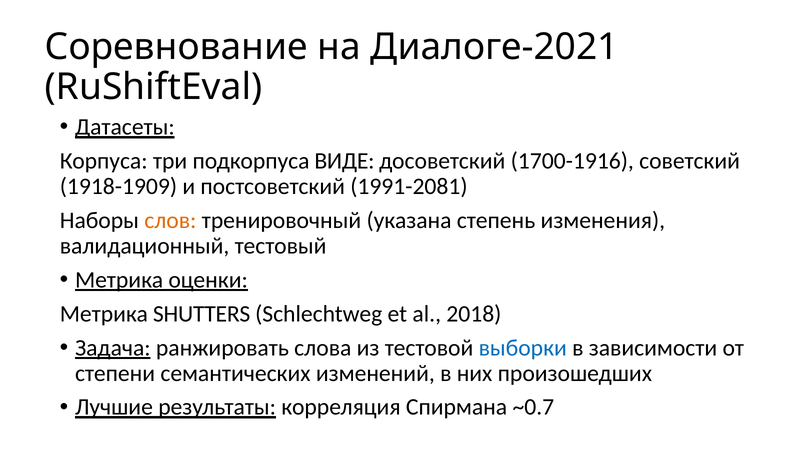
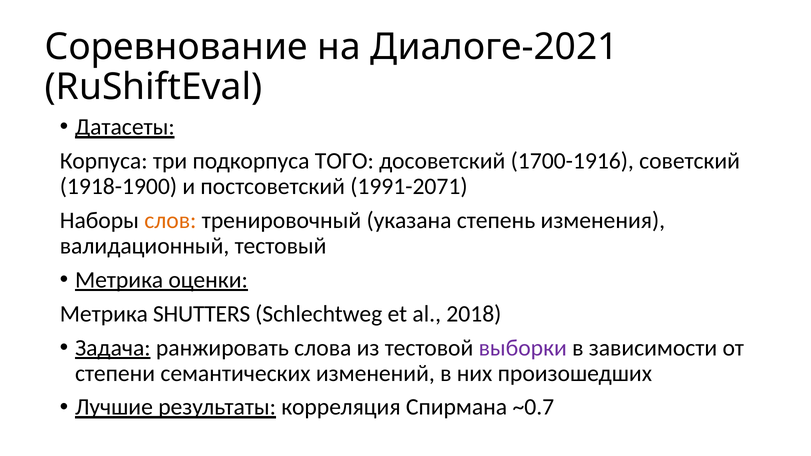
ВИДЕ: ВИДЕ -> ТОГО
1918-1909: 1918-1909 -> 1918-1900
1991-2081: 1991-2081 -> 1991-2071
выборки colour: blue -> purple
